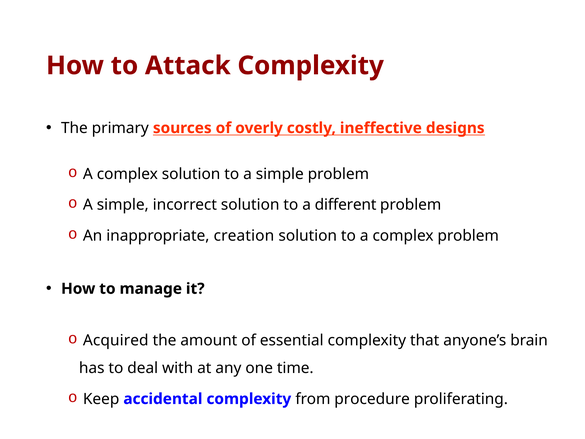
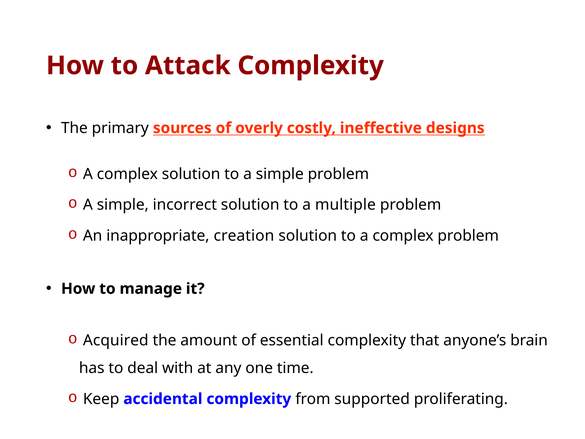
different: different -> multiple
procedure: procedure -> supported
